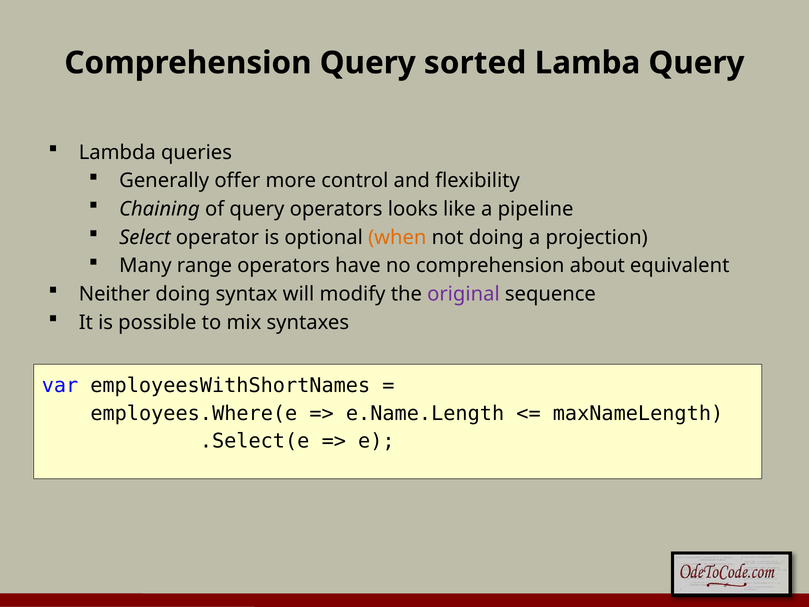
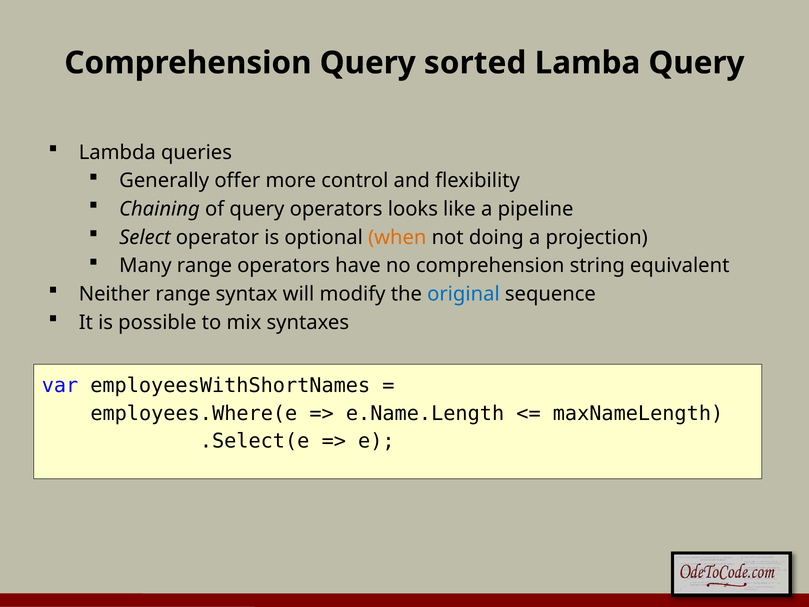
about: about -> string
Neither doing: doing -> range
original colour: purple -> blue
